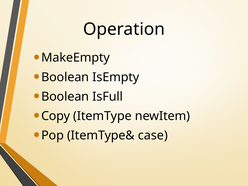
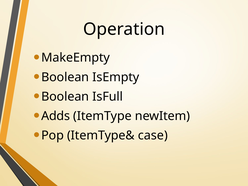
Copy: Copy -> Adds
